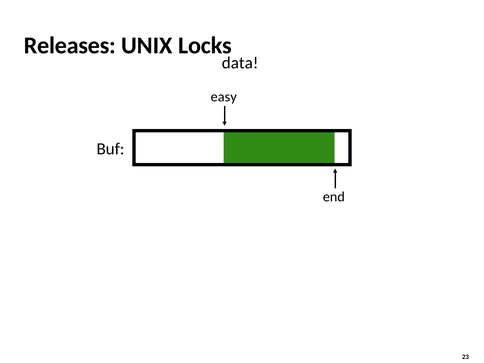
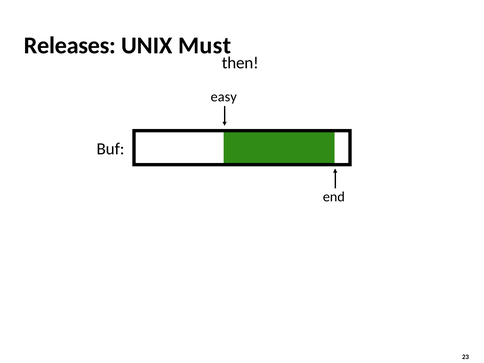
Locks: Locks -> Must
data: data -> then
